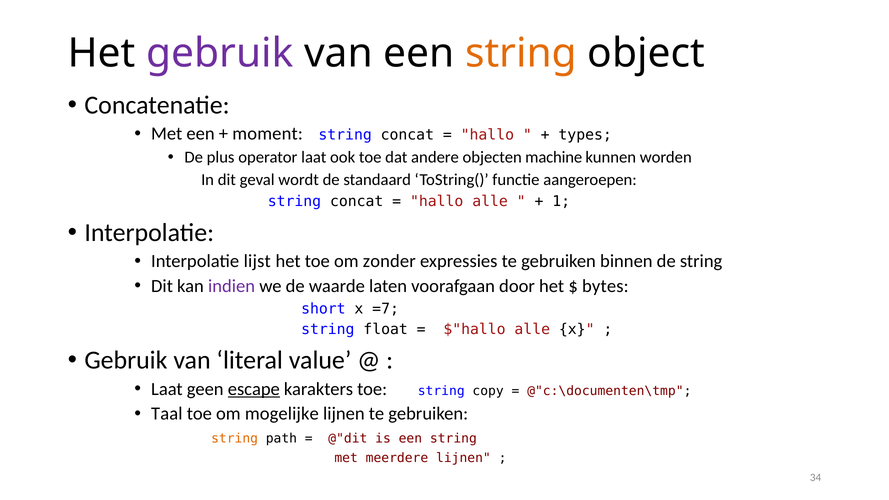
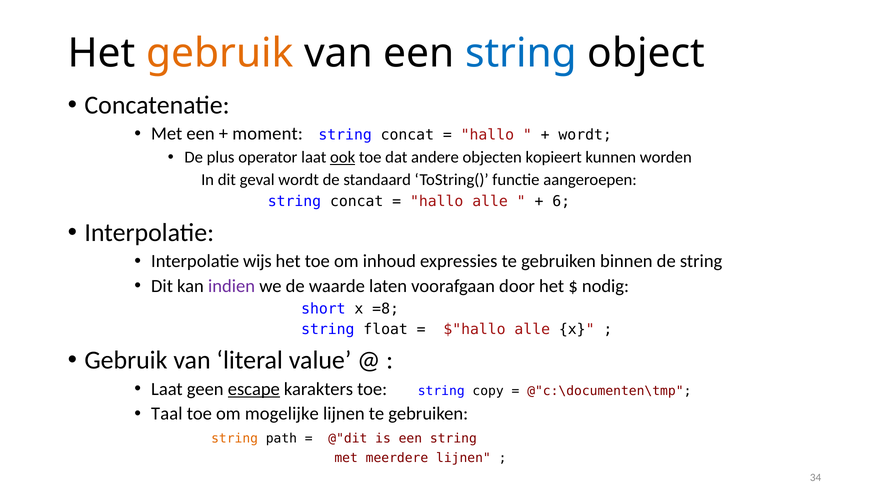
gebruik at (220, 53) colour: purple -> orange
string at (521, 53) colour: orange -> blue
types at (585, 135): types -> wordt
ook underline: none -> present
machine: machine -> kopieert
1: 1 -> 6
lijst: lijst -> wijs
zonder: zonder -> inhoud
bytes: bytes -> nodig
=7: =7 -> =8
